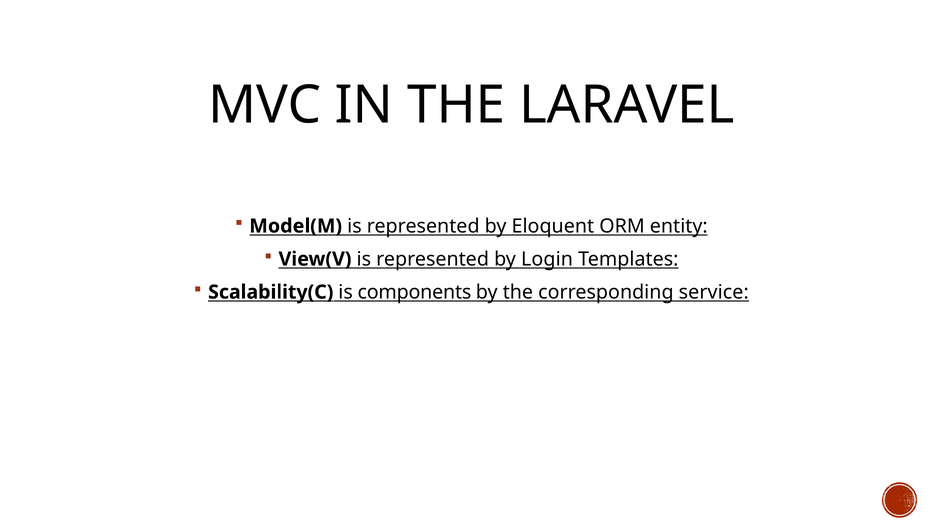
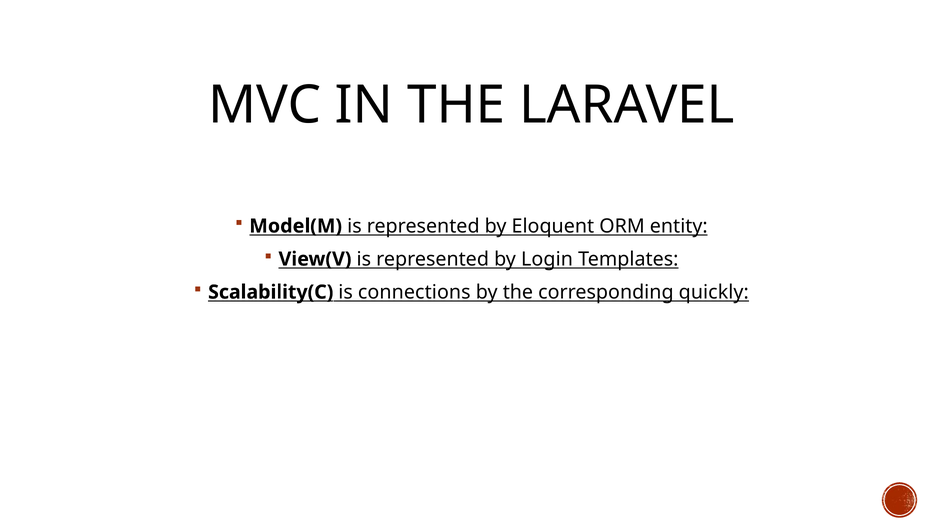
components: components -> connections
service: service -> quickly
